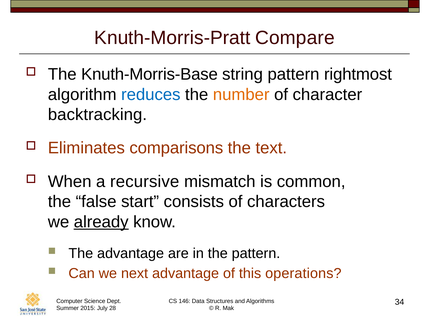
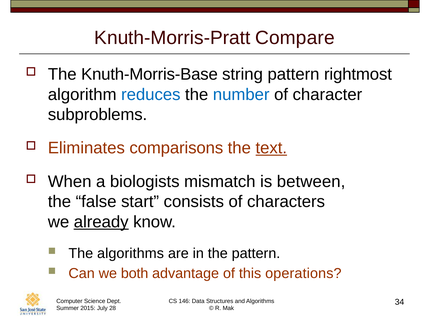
number colour: orange -> blue
backtracking: backtracking -> subproblems
text underline: none -> present
recursive: recursive -> biologists
common: common -> between
The advantage: advantage -> algorithms
next: next -> both
